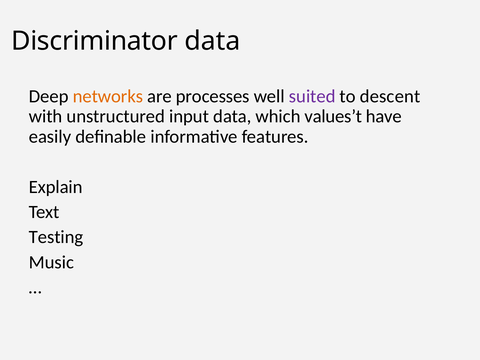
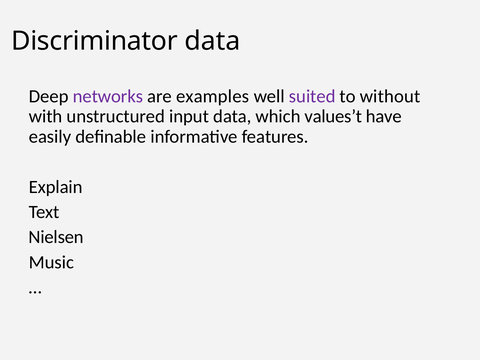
networks colour: orange -> purple
processes: processes -> examples
descent: descent -> without
Testing: Testing -> Nielsen
